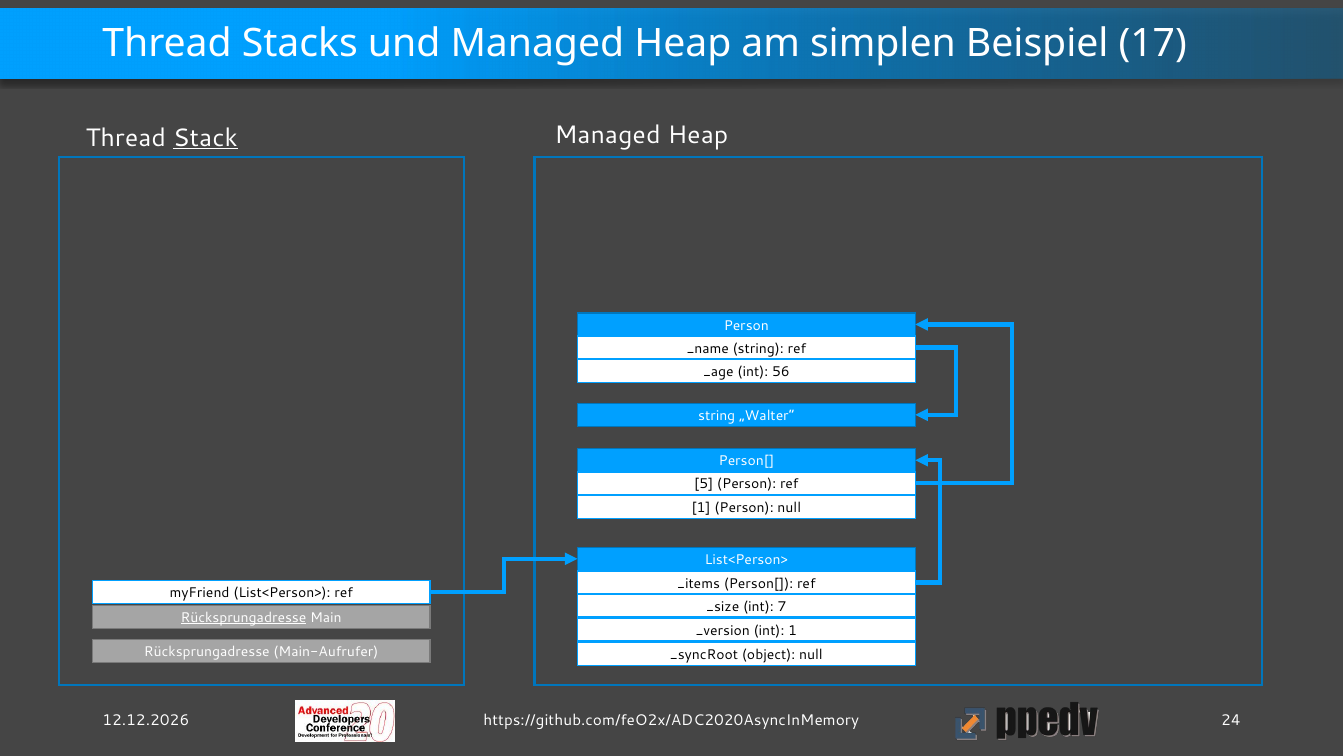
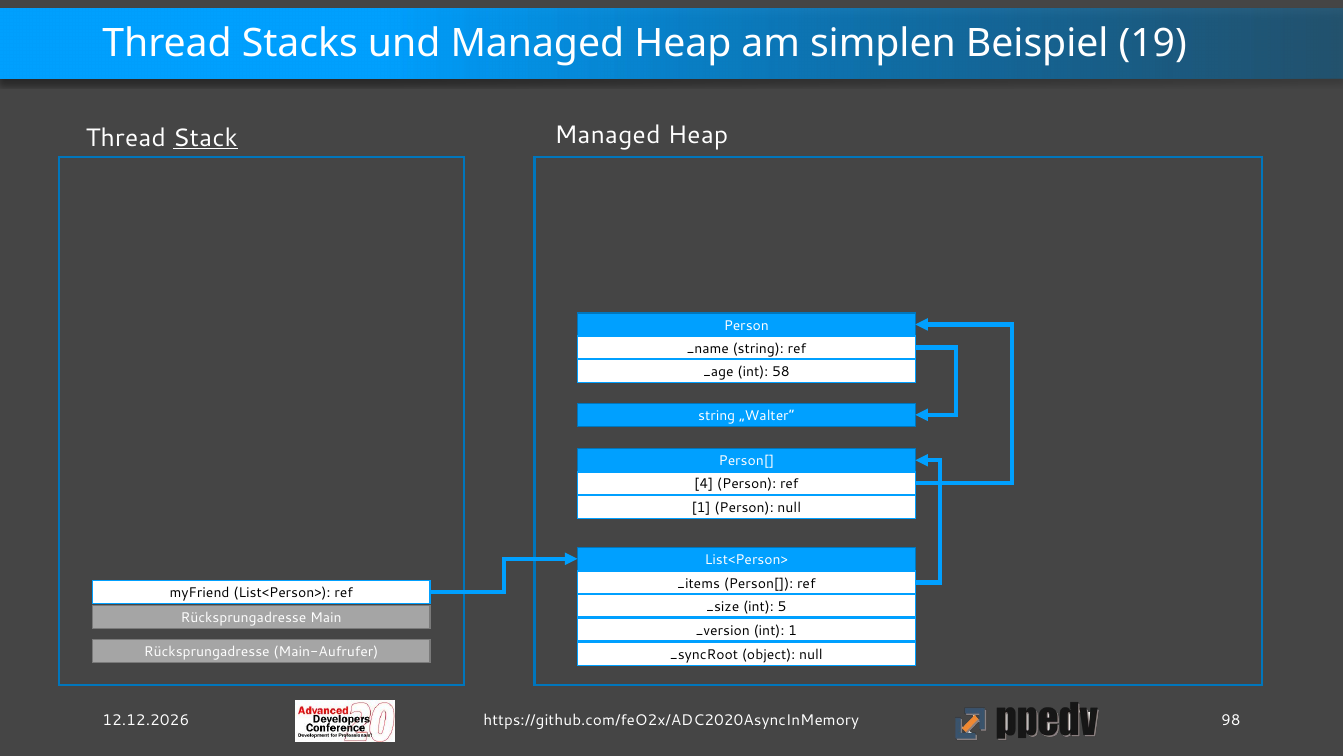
17: 17 -> 19
56: 56 -> 58
5: 5 -> 4
7: 7 -> 5
Rücksprungadresse at (243, 617) underline: present -> none
24: 24 -> 98
